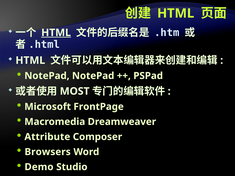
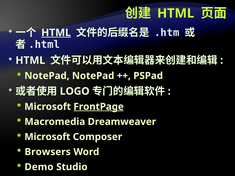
MOST: MOST -> LOGO
FrontPage underline: none -> present
Attribute at (47, 137): Attribute -> Microsoft
